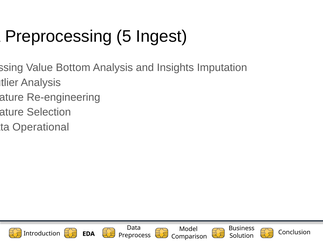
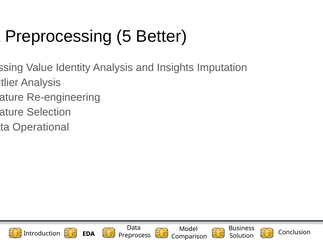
Ingest: Ingest -> Better
Bottom: Bottom -> Identity
